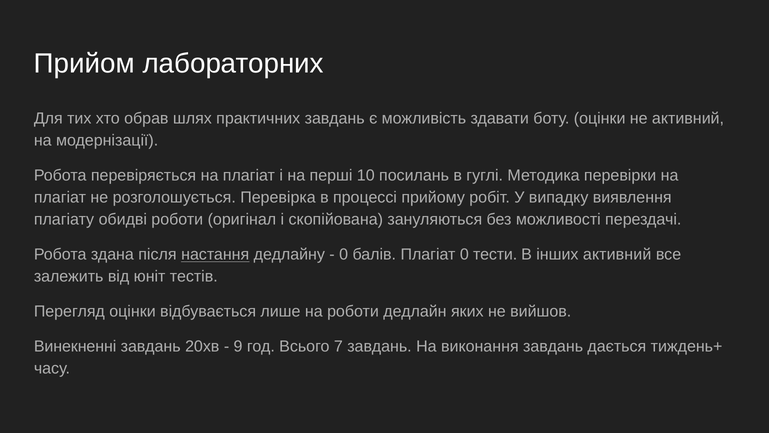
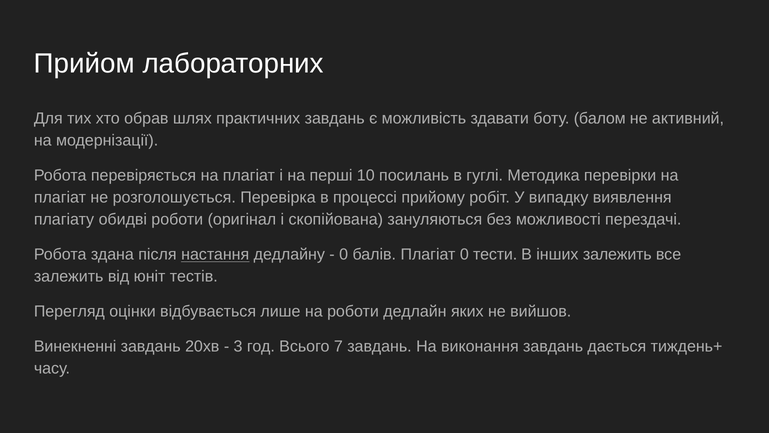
боту оцінки: оцінки -> балом
інших активний: активний -> залежить
9: 9 -> 3
